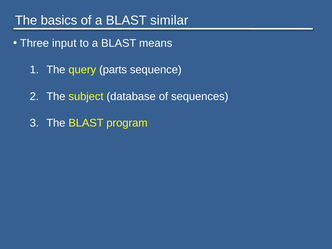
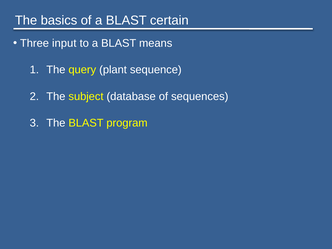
similar: similar -> certain
parts: parts -> plant
